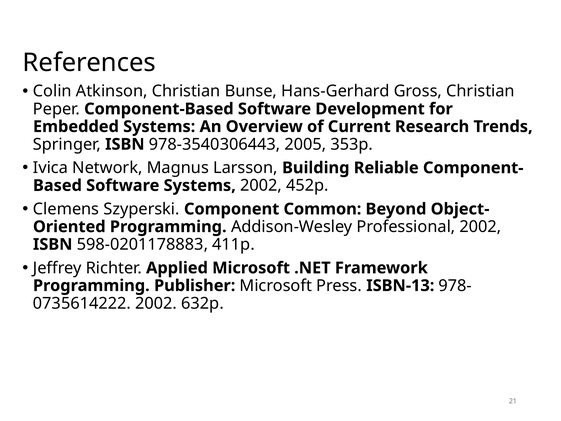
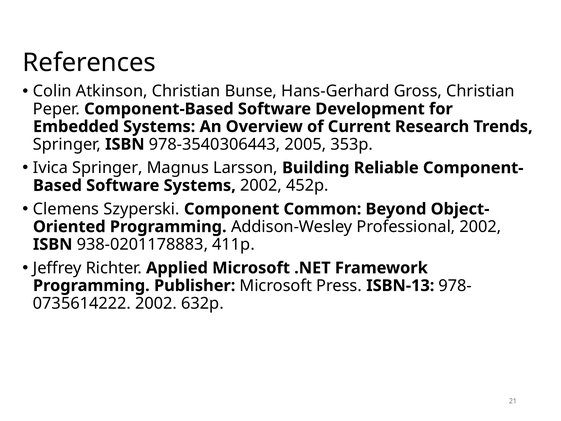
Ivica Network: Network -> Springer
598-0201178883: 598-0201178883 -> 938-0201178883
